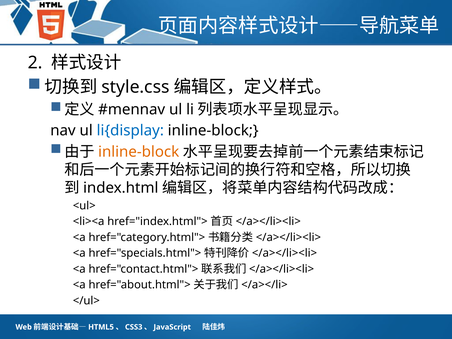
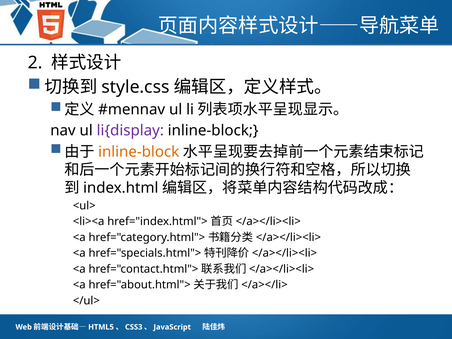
li{display colour: blue -> purple
